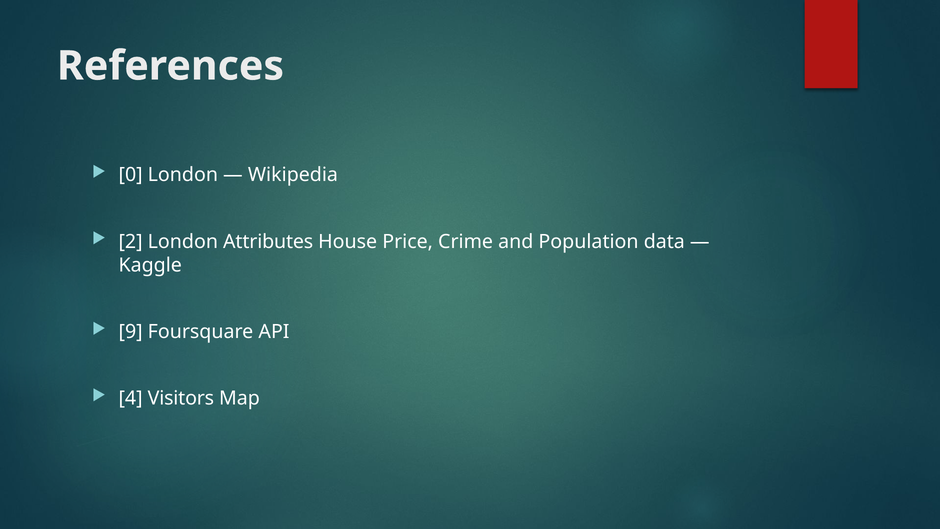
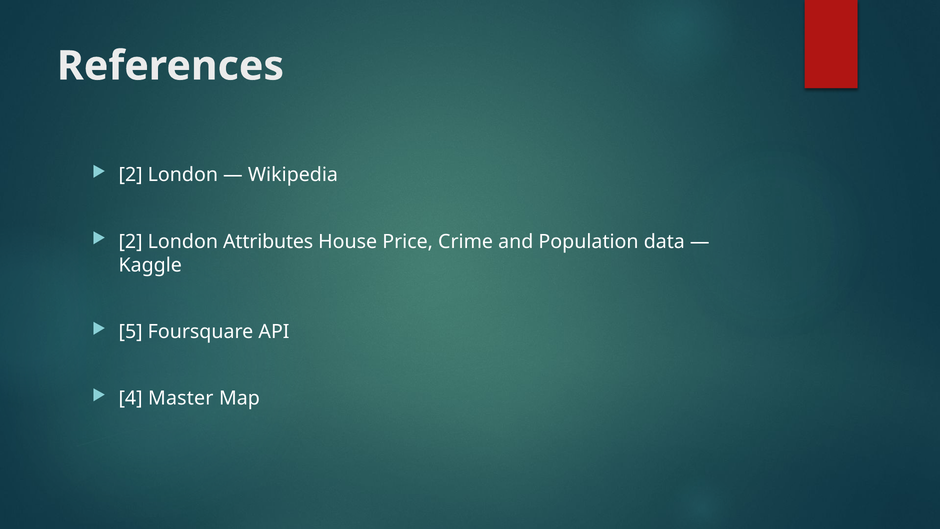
0 at (131, 175): 0 -> 2
9: 9 -> 5
Visitors: Visitors -> Master
